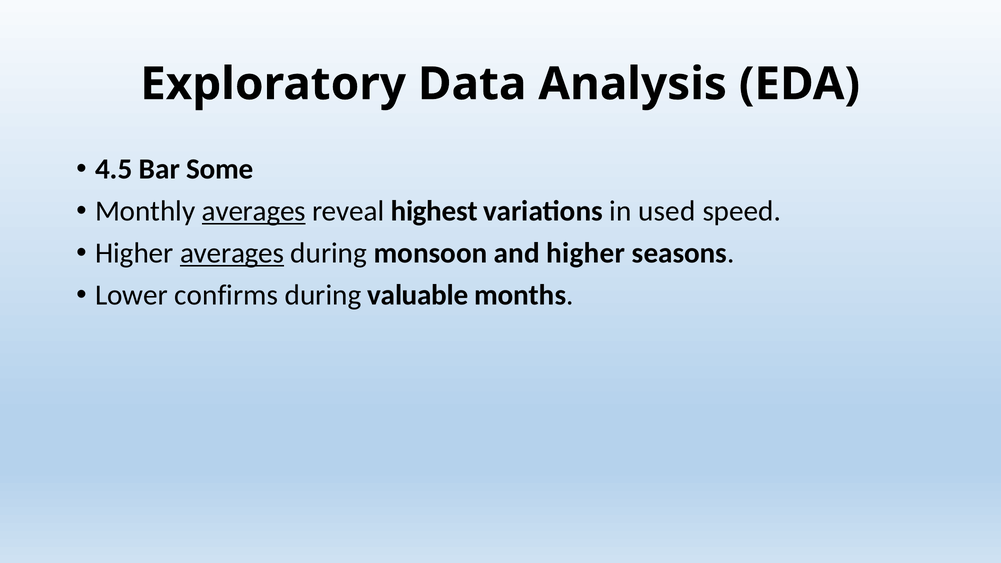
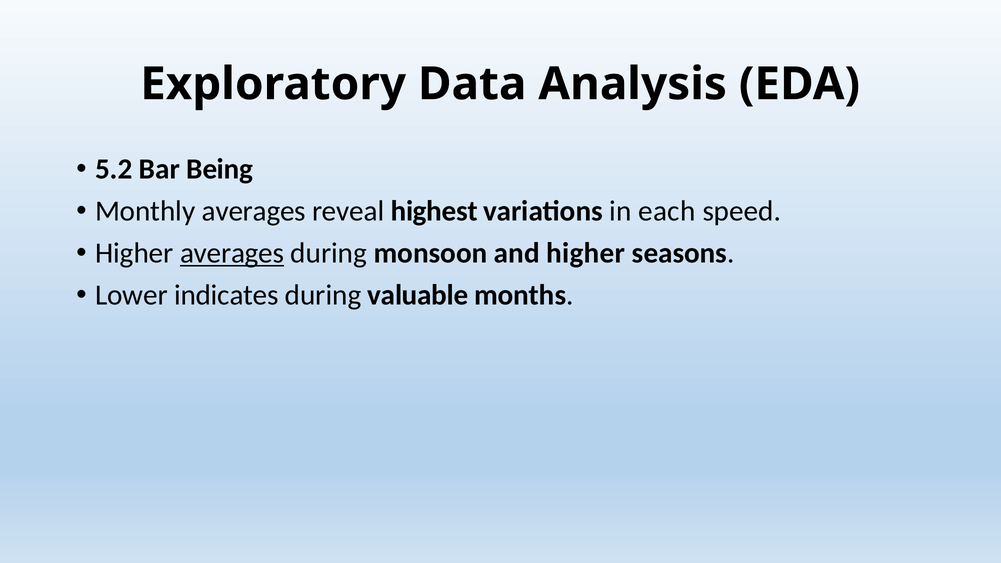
4.5: 4.5 -> 5.2
Some: Some -> Being
averages at (254, 211) underline: present -> none
used: used -> each
confirms: confirms -> indicates
